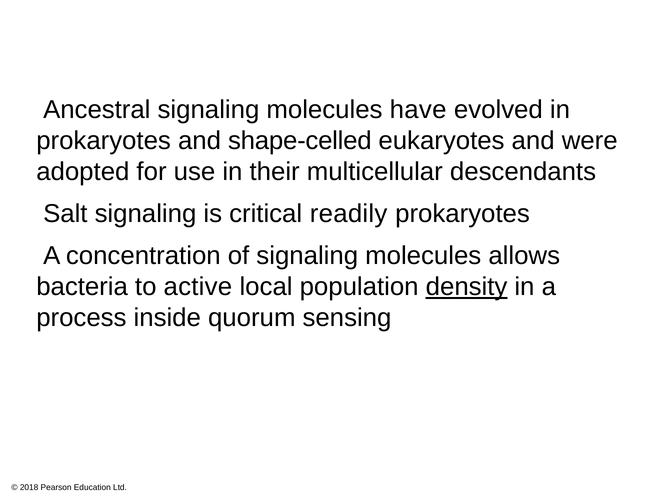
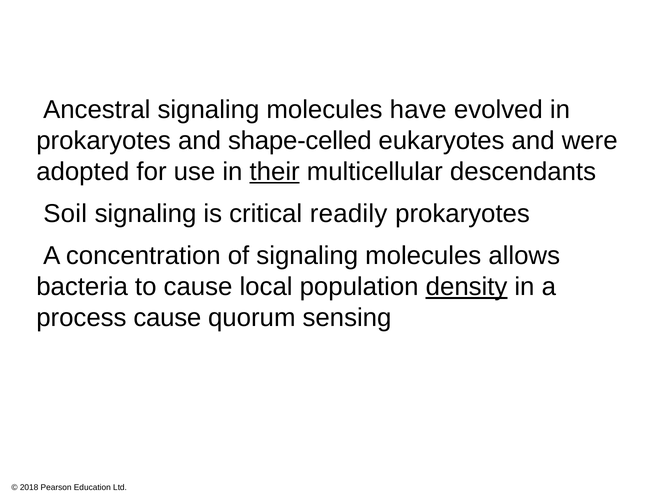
their underline: none -> present
Salt: Salt -> Soil
to active: active -> cause
process inside: inside -> cause
